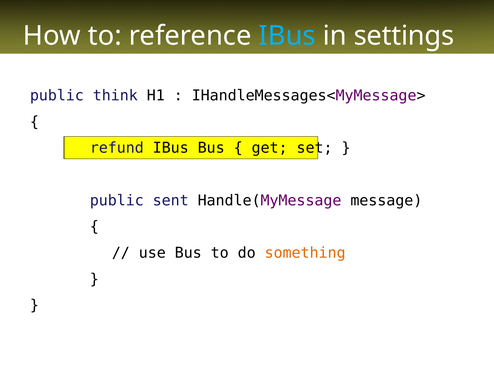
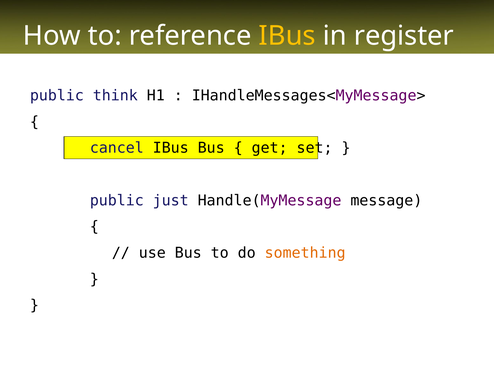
IBus at (287, 36) colour: light blue -> yellow
settings: settings -> register
refund: refund -> cancel
sent: sent -> just
